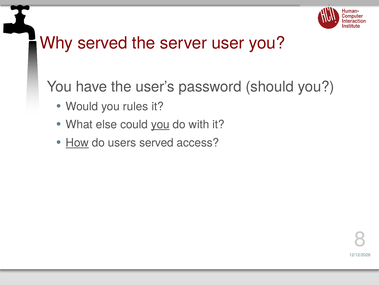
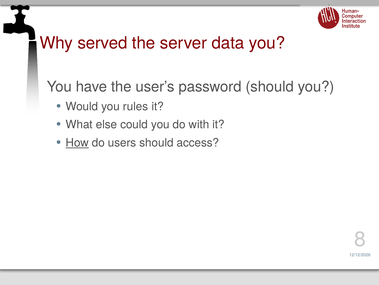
user: user -> data
you at (160, 124) underline: present -> none
users served: served -> should
